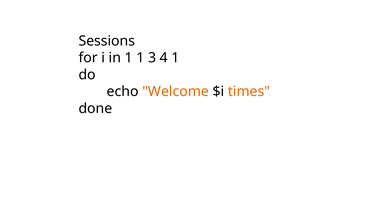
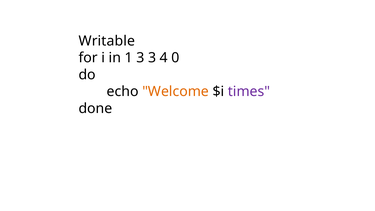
Sessions: Sessions -> Writable
1 1: 1 -> 3
4 1: 1 -> 0
times colour: orange -> purple
